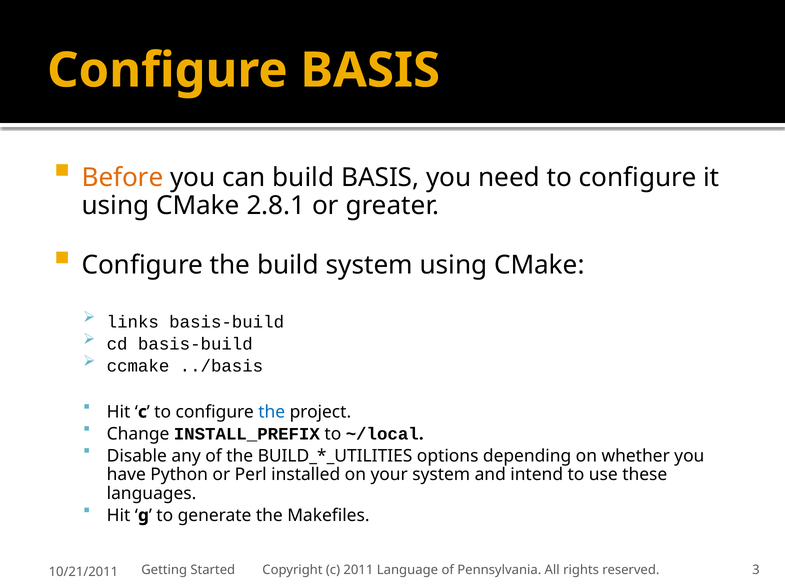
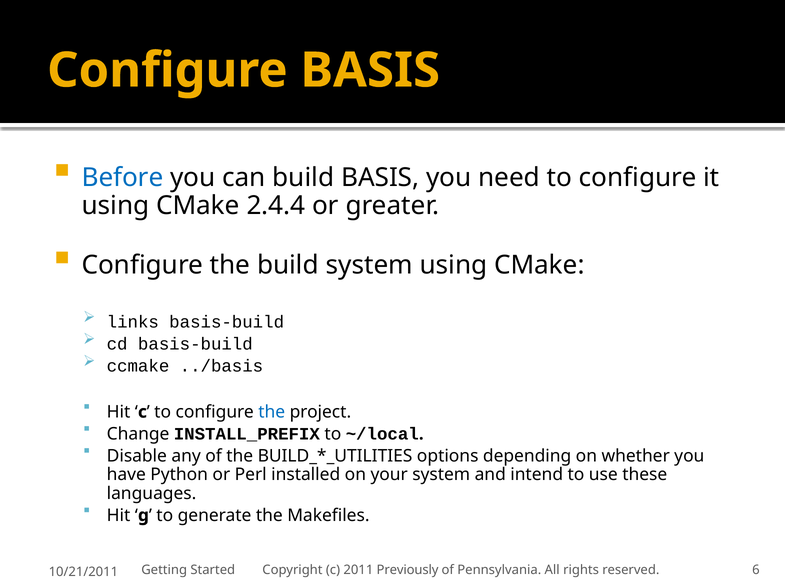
Before colour: orange -> blue
2.8.1: 2.8.1 -> 2.4.4
Language: Language -> Previously
3: 3 -> 6
